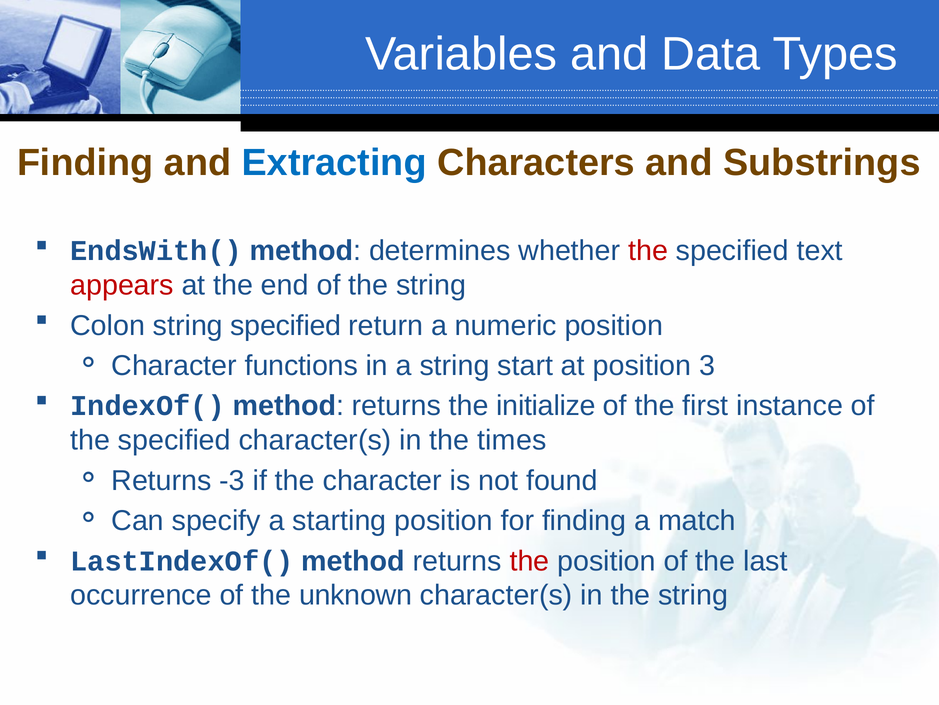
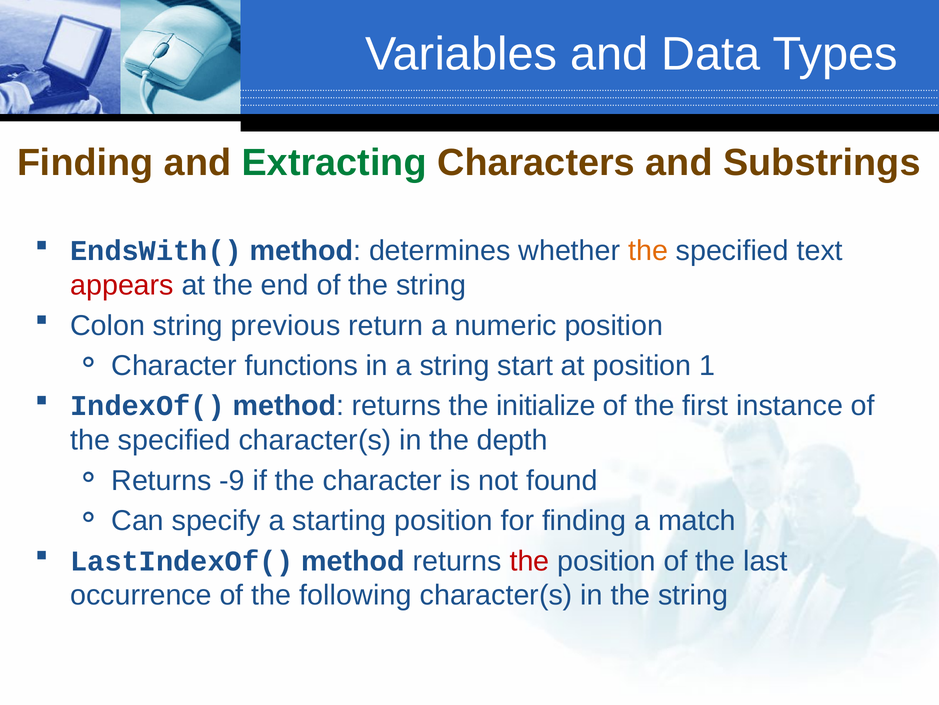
Extracting colour: blue -> green
the at (648, 251) colour: red -> orange
string specified: specified -> previous
3: 3 -> 1
times: times -> depth
-3: -3 -> -9
unknown: unknown -> following
